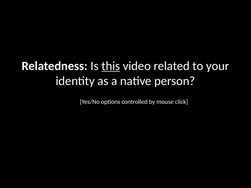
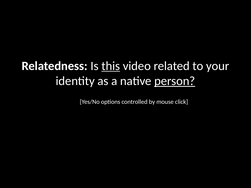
person underline: none -> present
